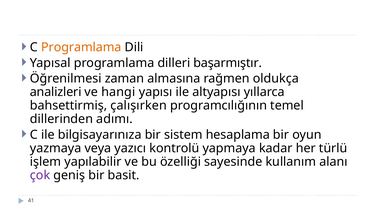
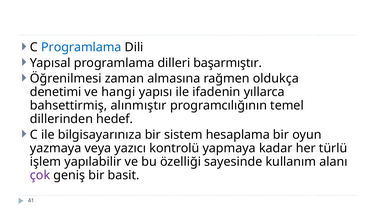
Programlama at (81, 47) colour: orange -> blue
analizleri: analizleri -> denetimi
altyapısı: altyapısı -> ifadenin
çalışırken: çalışırken -> alınmıştır
adımı: adımı -> hedef
